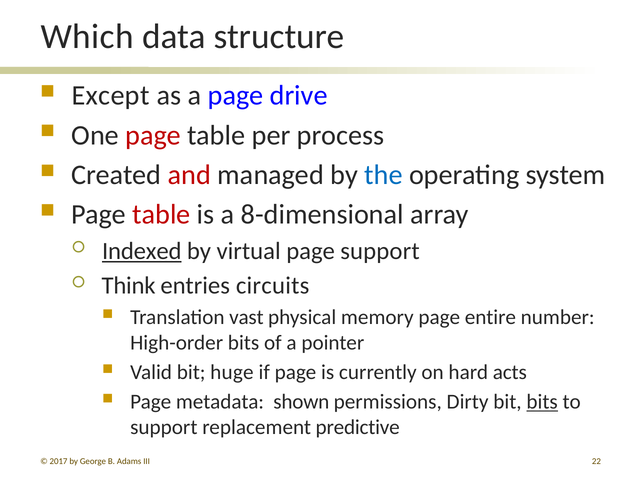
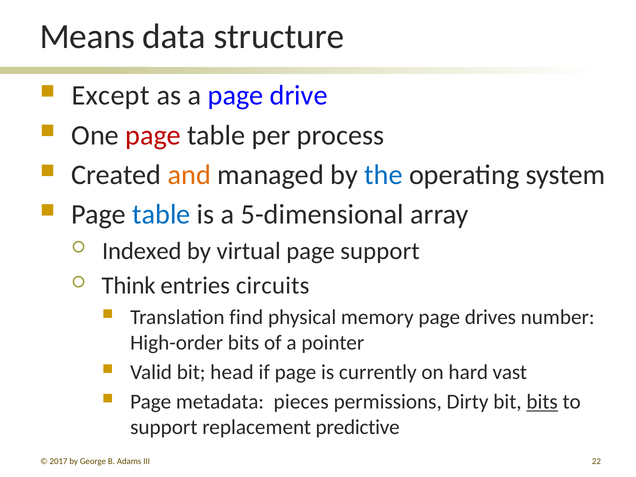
Which: Which -> Means
and colour: red -> orange
table at (161, 214) colour: red -> blue
8-dimensional: 8-dimensional -> 5-dimensional
Indexed underline: present -> none
vast: vast -> find
entire: entire -> drives
huge: huge -> head
acts: acts -> vast
shown: shown -> pieces
